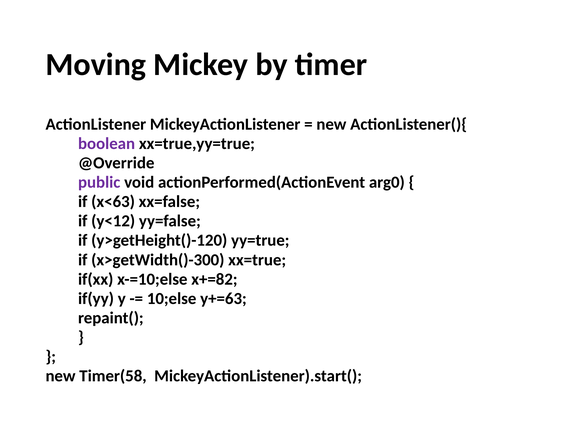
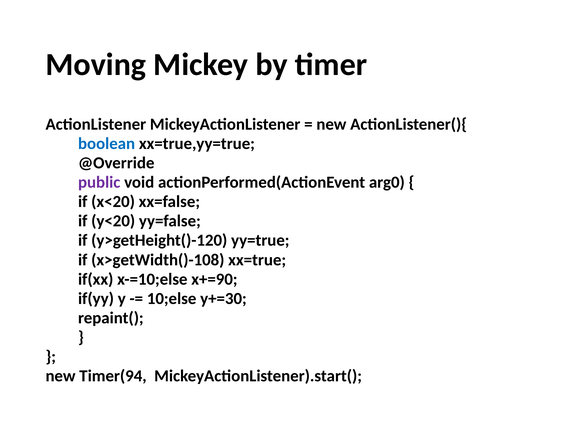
boolean colour: purple -> blue
x<63: x<63 -> x<20
y<12: y<12 -> y<20
x>getWidth()-300: x>getWidth()-300 -> x>getWidth()-108
x+=82: x+=82 -> x+=90
y+=63: y+=63 -> y+=30
Timer(58: Timer(58 -> Timer(94
